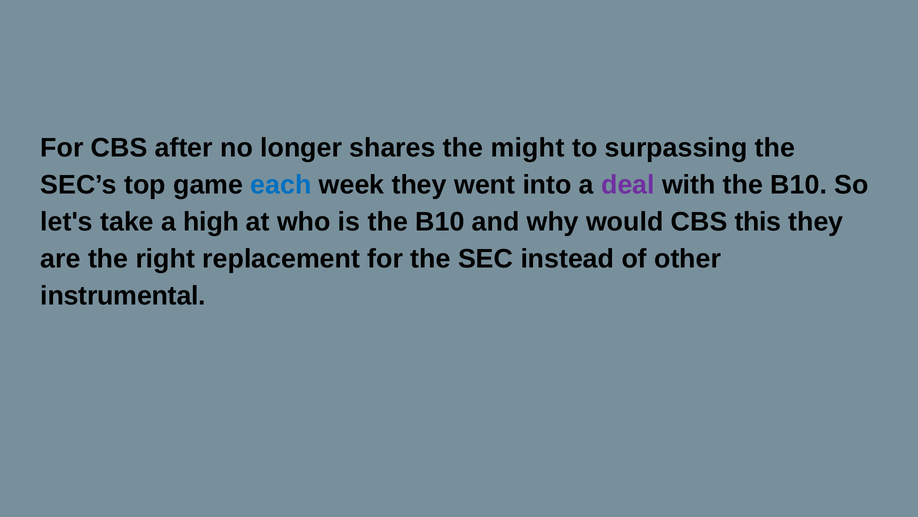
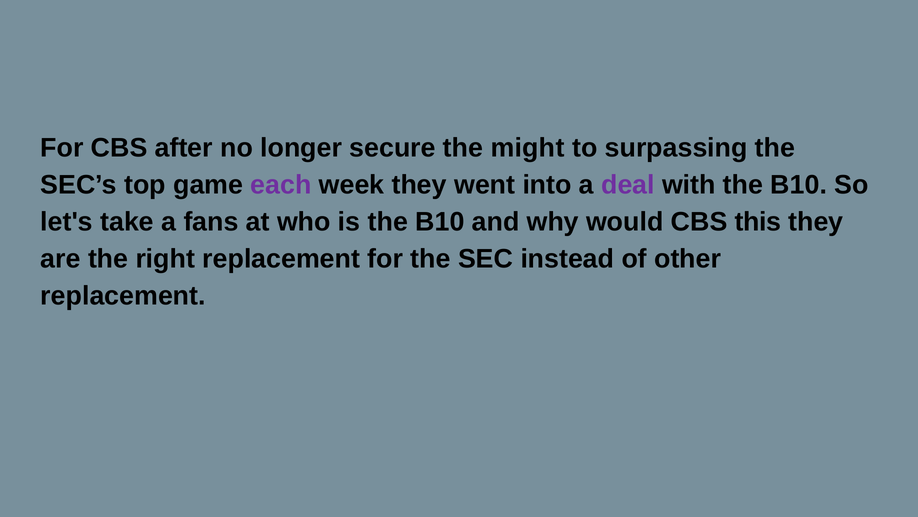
shares: shares -> secure
each colour: blue -> purple
high: high -> fans
instrumental at (123, 295): instrumental -> replacement
